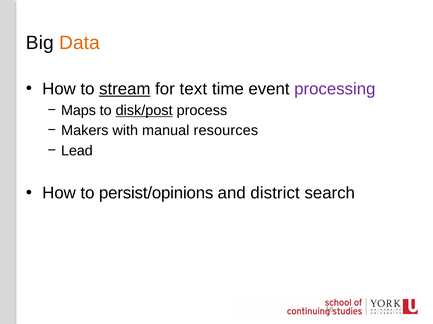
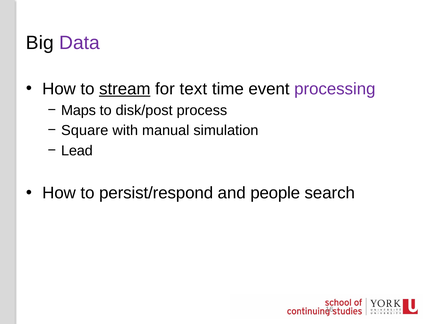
Data colour: orange -> purple
disk/post underline: present -> none
Makers: Makers -> Square
resources: resources -> simulation
persist/opinions: persist/opinions -> persist/respond
district: district -> people
